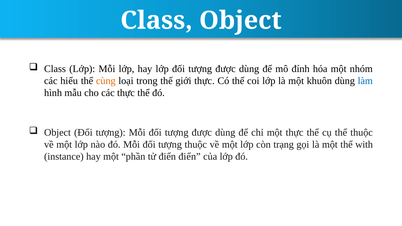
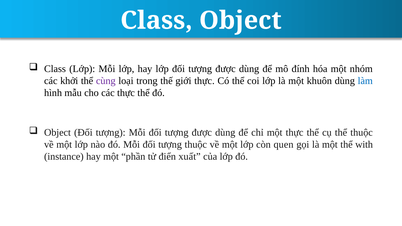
hiểu: hiểu -> khởi
cùng colour: orange -> purple
trạng: trạng -> quen
điển điển: điển -> xuất
